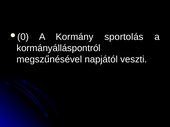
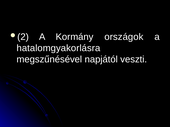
0: 0 -> 2
sportolás: sportolás -> országok
kormányálláspontról: kormányálláspontról -> hatalomgyakorlásra
